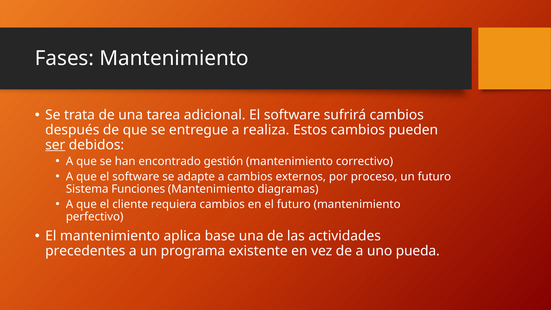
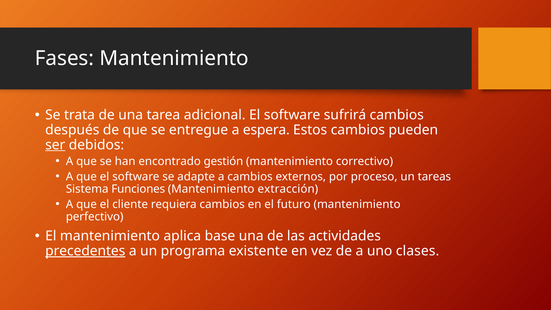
realiza: realiza -> espera
un futuro: futuro -> tareas
diagramas: diagramas -> extracción
precedentes underline: none -> present
pueda: pueda -> clases
